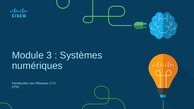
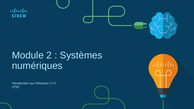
3: 3 -> 2
